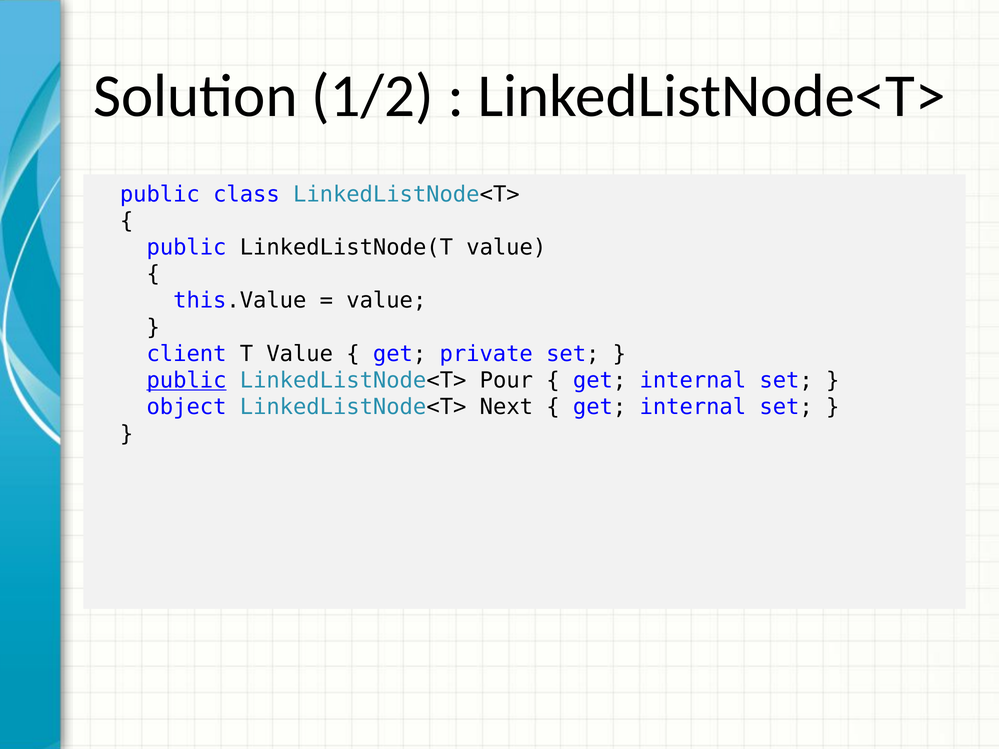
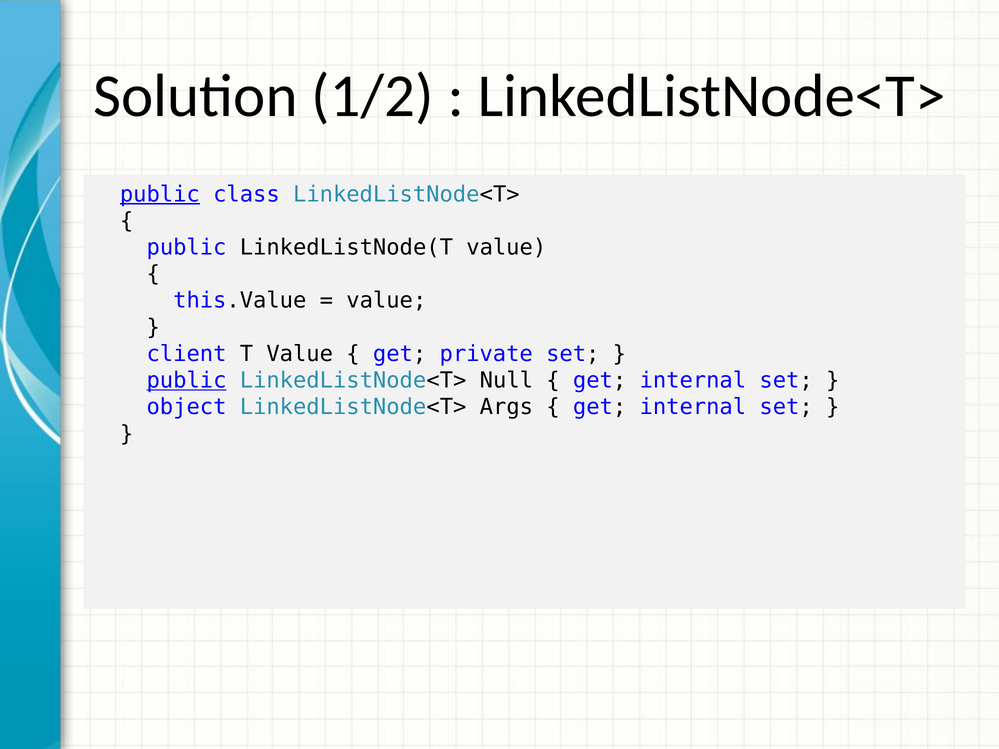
public at (160, 194) underline: none -> present
Pour: Pour -> Null
Next: Next -> Args
